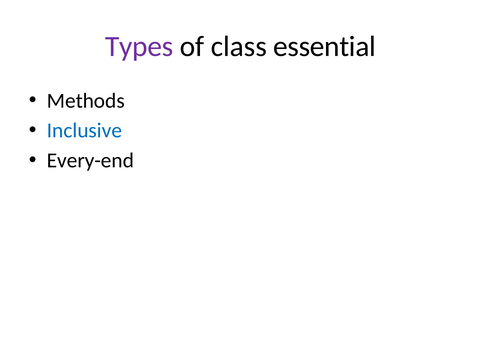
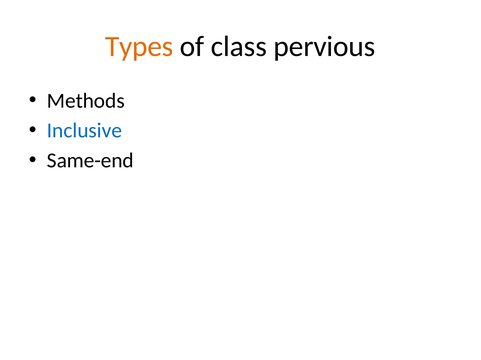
Types colour: purple -> orange
essential: essential -> pervious
Every-end: Every-end -> Same-end
